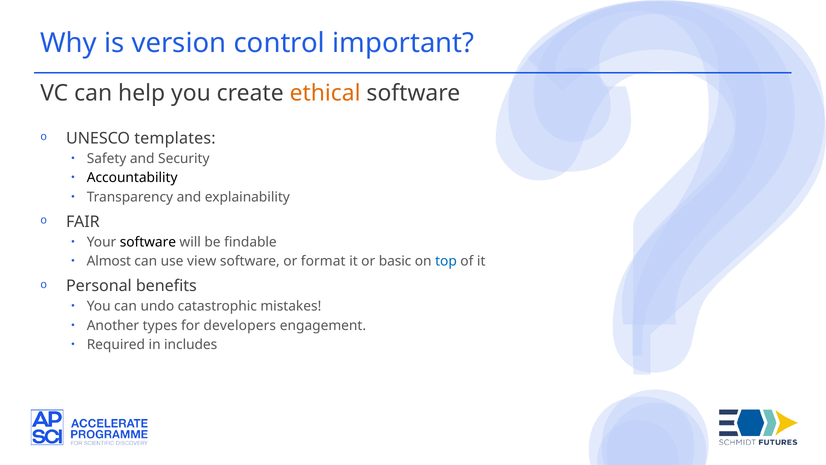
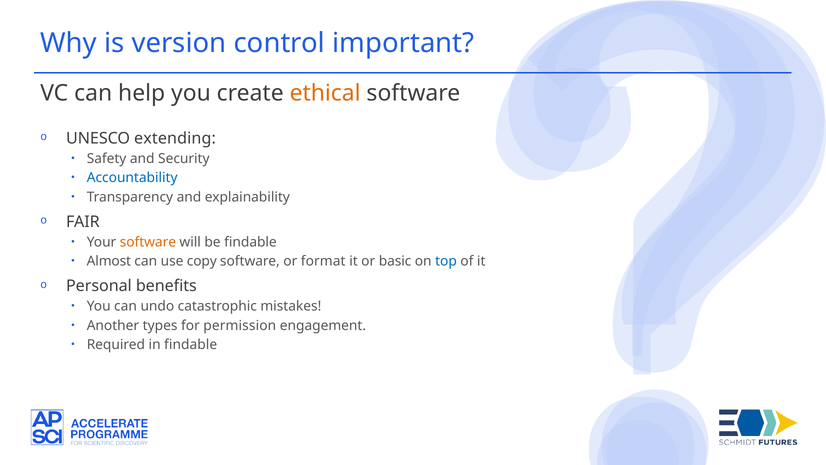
templates: templates -> extending
Accountability colour: black -> blue
software at (148, 242) colour: black -> orange
view: view -> copy
developers: developers -> permission
in includes: includes -> findable
